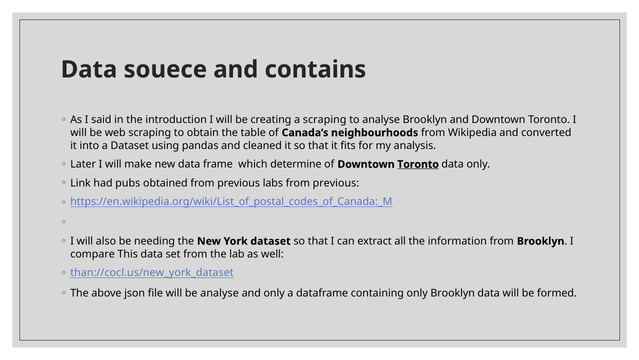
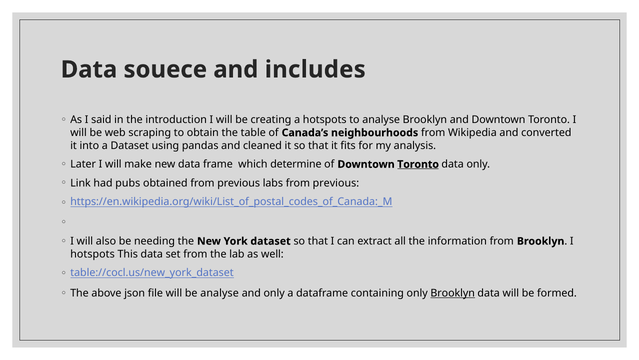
contains: contains -> includes
a scraping: scraping -> hotspots
compare at (93, 254): compare -> hotspots
than://cocl.us/new_york_dataset: than://cocl.us/new_york_dataset -> table://cocl.us/new_york_dataset
Brooklyn at (453, 293) underline: none -> present
